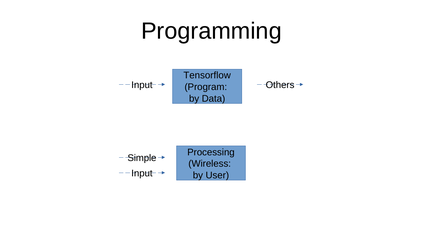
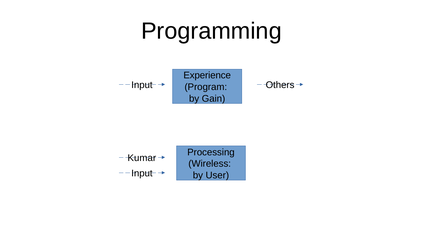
Tensorflow: Tensorflow -> Experience
Data: Data -> Gain
Simple: Simple -> Kumar
